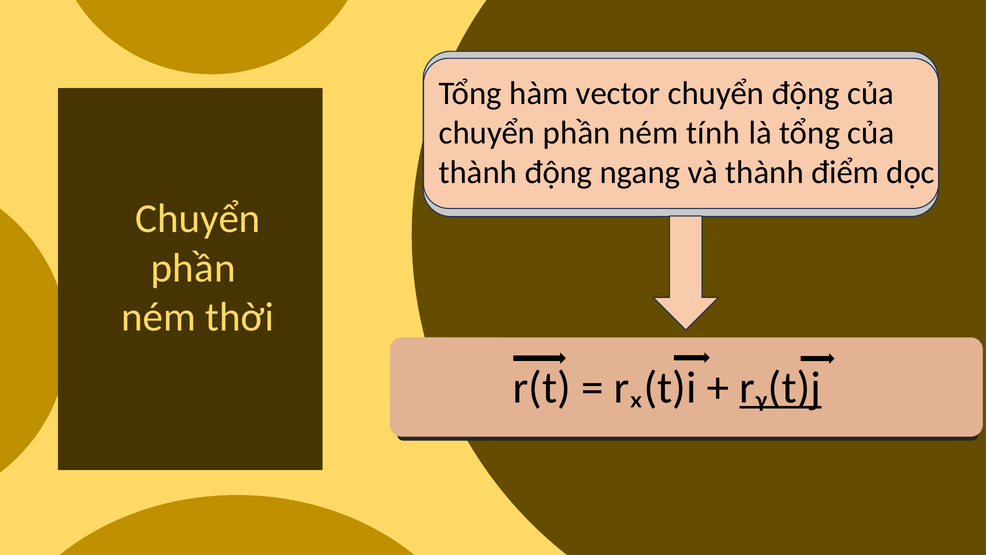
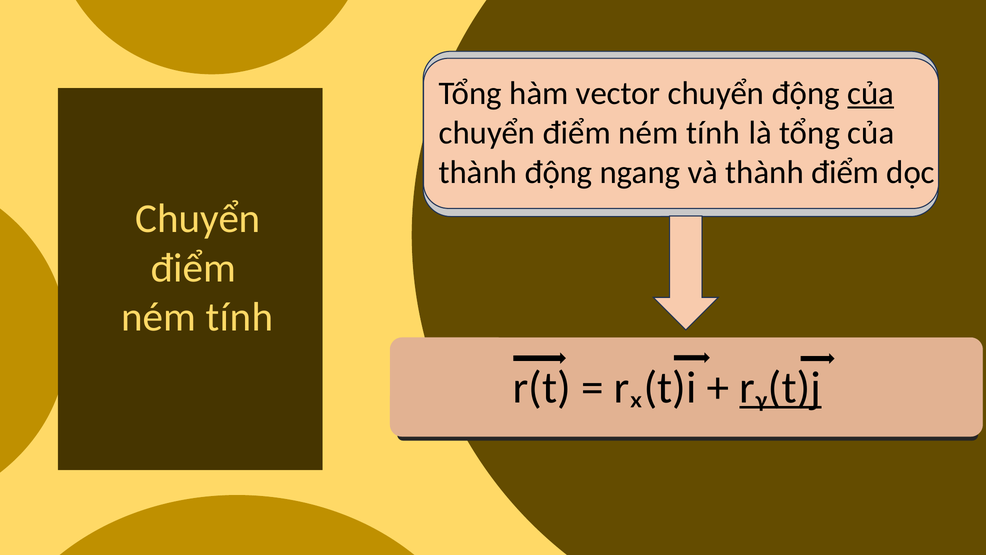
của at (871, 93) underline: none -> present
phần at (577, 133): phần -> điểm
phần at (193, 268): phần -> điểm
thời at (240, 317): thời -> tính
